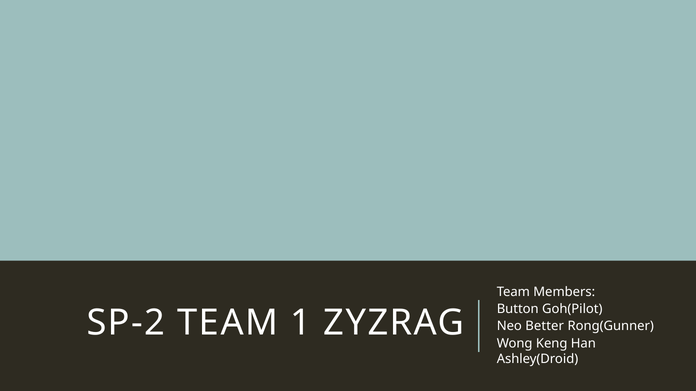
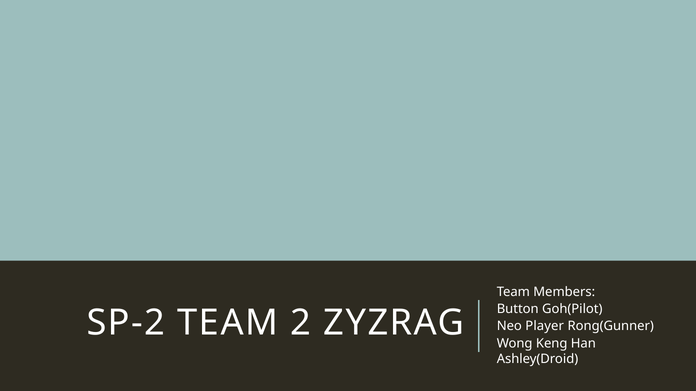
1: 1 -> 2
Better: Better -> Player
